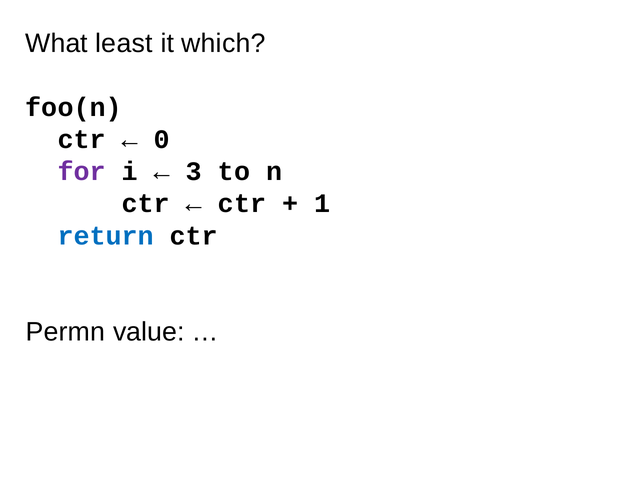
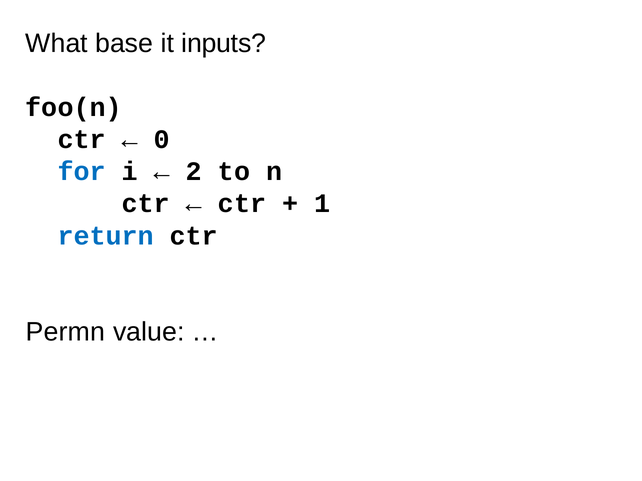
least: least -> base
which: which -> inputs
for colour: purple -> blue
3: 3 -> 2
